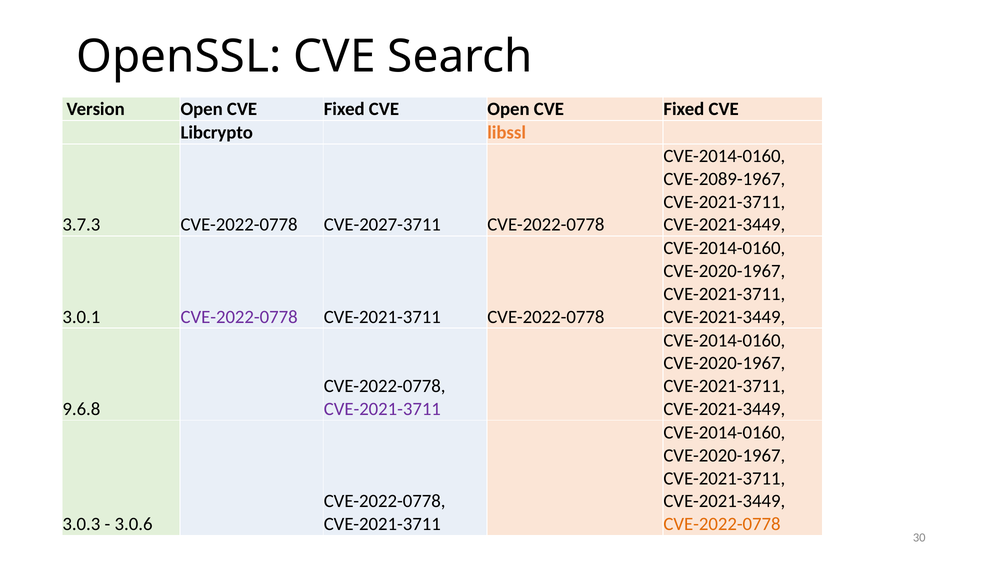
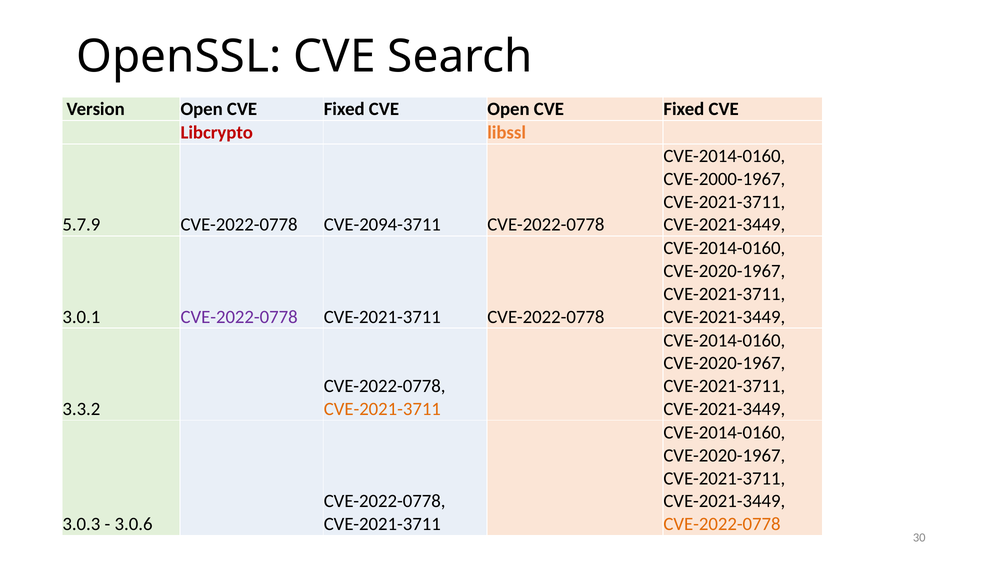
Libcrypto colour: black -> red
CVE-2089-1967: CVE-2089-1967 -> CVE-2000-1967
3.7.3: 3.7.3 -> 5.7.9
CVE-2027-3711: CVE-2027-3711 -> CVE-2094-3711
9.6.8: 9.6.8 -> 3.3.2
CVE-2021-3711 at (382, 410) colour: purple -> orange
